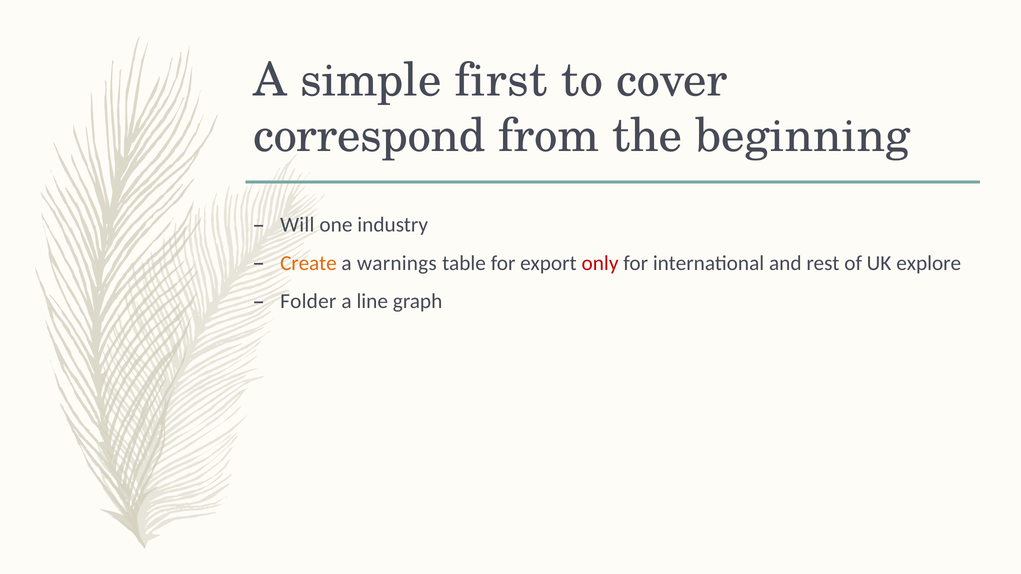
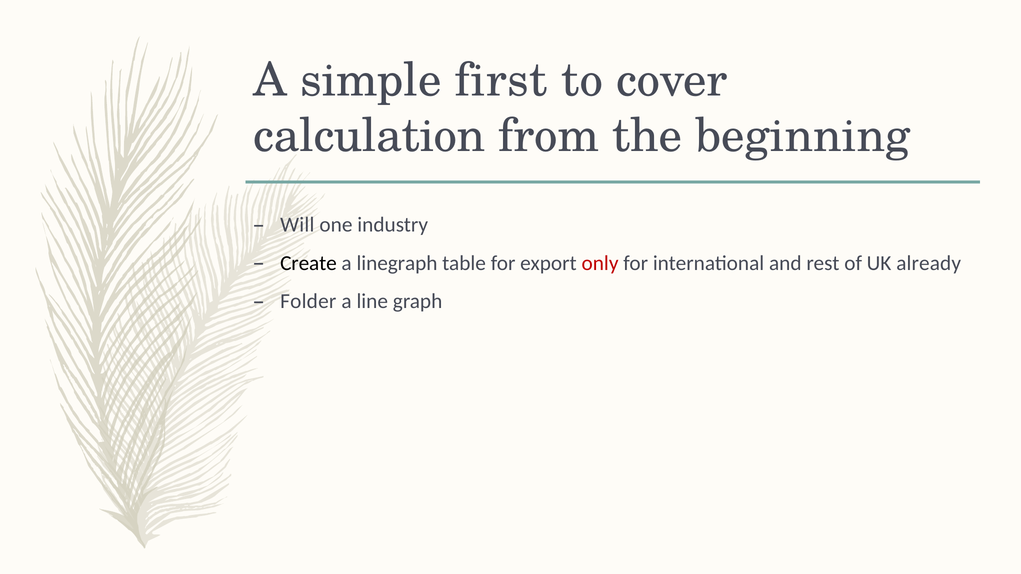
correspond: correspond -> calculation
Create colour: orange -> black
warnings: warnings -> linegraph
explore: explore -> already
